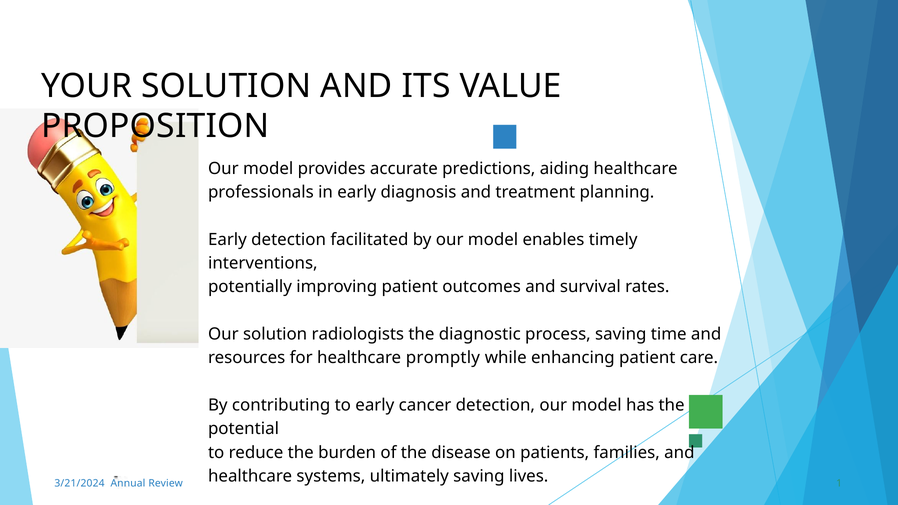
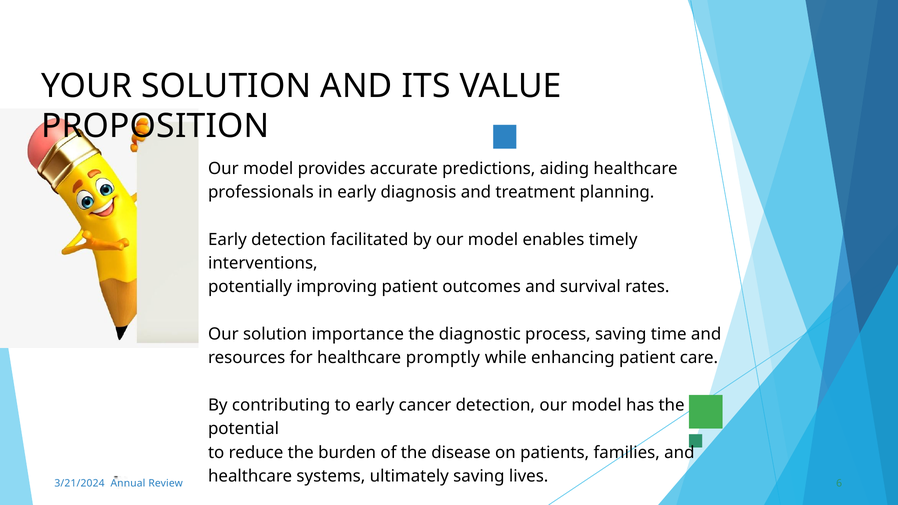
radiologists: radiologists -> importance
1: 1 -> 6
